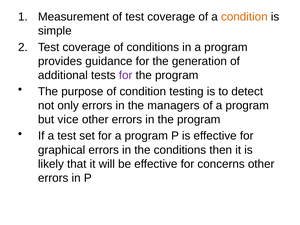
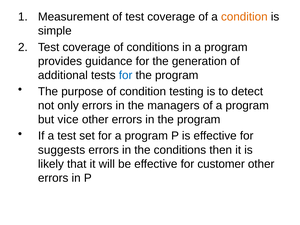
for at (126, 75) colour: purple -> blue
graphical: graphical -> suggests
concerns: concerns -> customer
